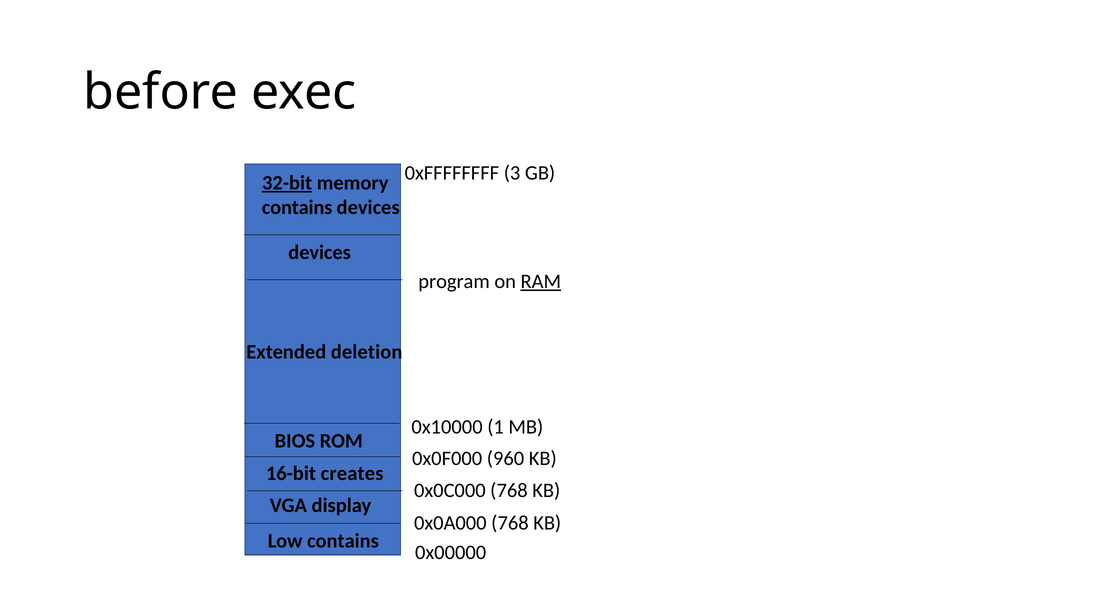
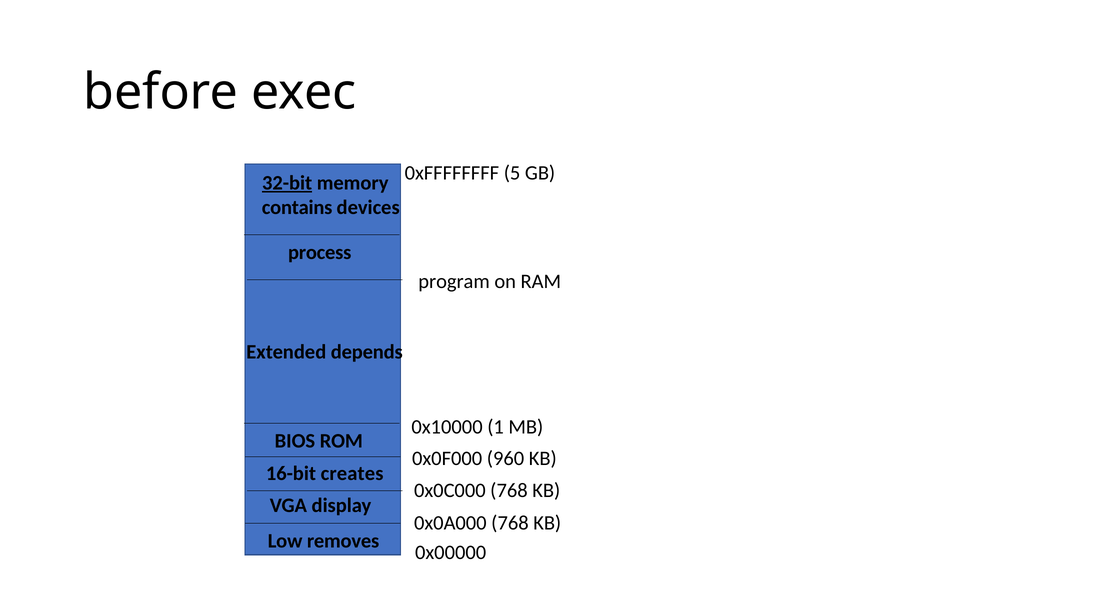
3: 3 -> 5
devices at (320, 252): devices -> process
RAM underline: present -> none
deletion: deletion -> depends
Low contains: contains -> removes
